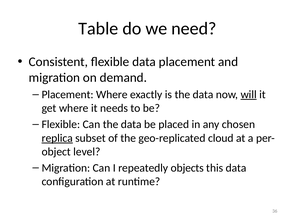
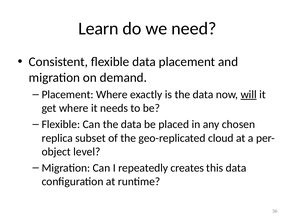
Table: Table -> Learn
replica underline: present -> none
objects: objects -> creates
